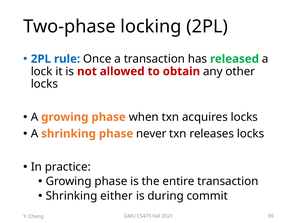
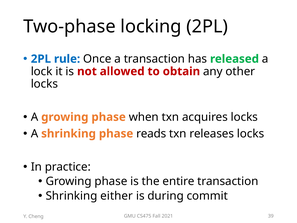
never: never -> reads
